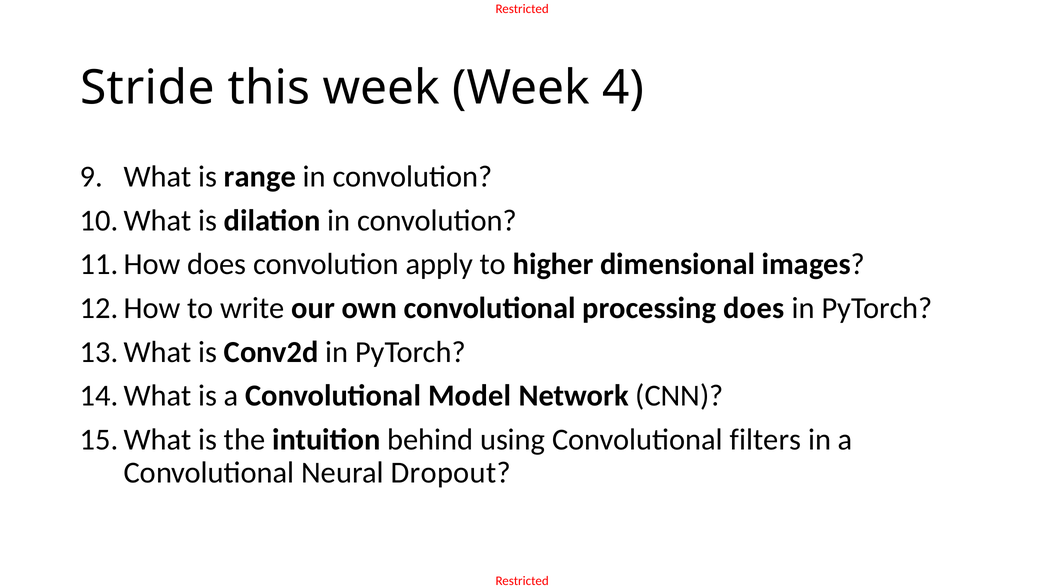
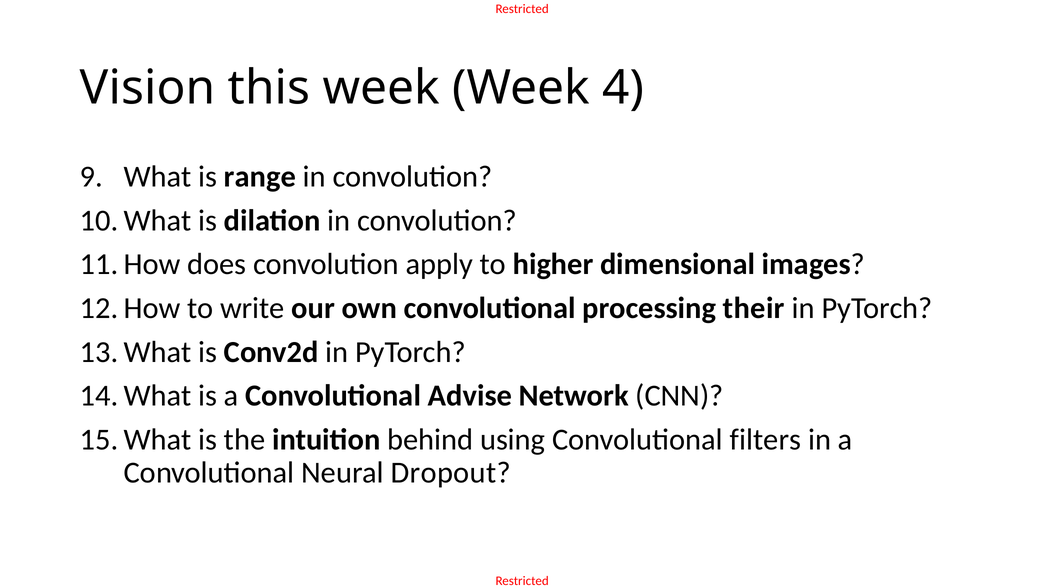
Stride: Stride -> Vision
processing does: does -> their
Model: Model -> Advise
